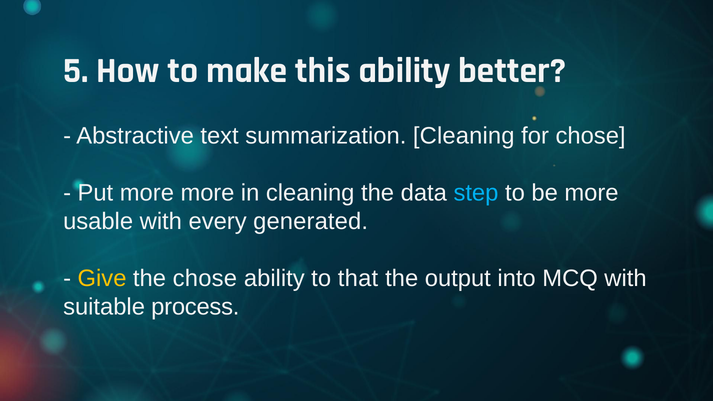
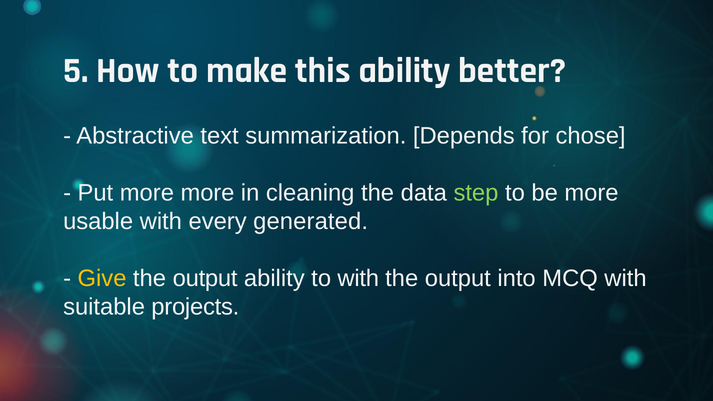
summarization Cleaning: Cleaning -> Depends
step colour: light blue -> light green
chose at (205, 278): chose -> output
to that: that -> with
process: process -> projects
